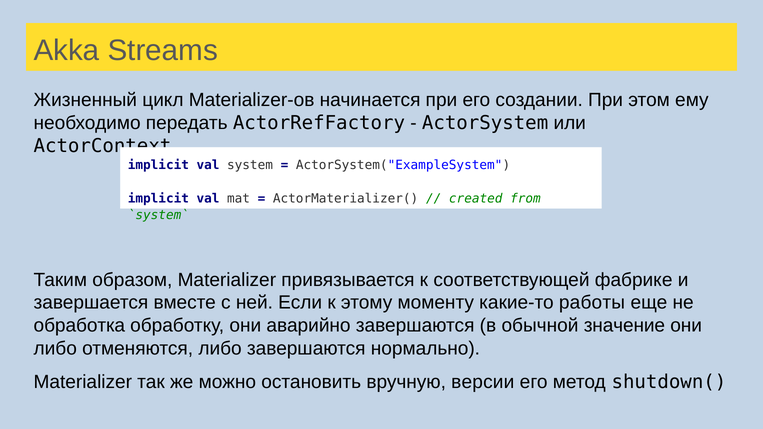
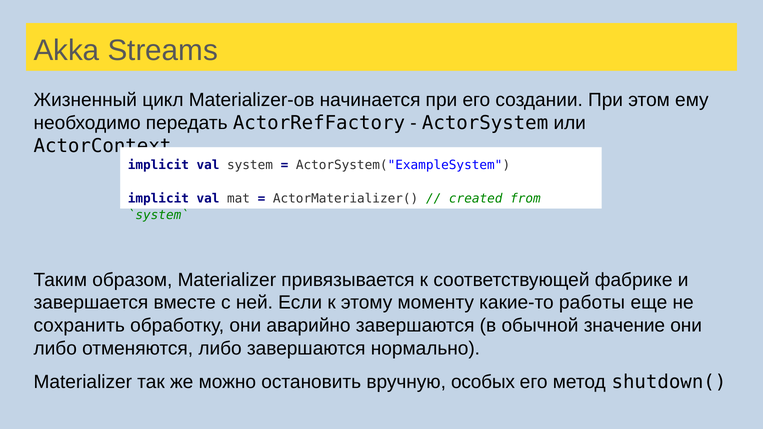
обработка: обработка -> сохранить
версии: версии -> особых
